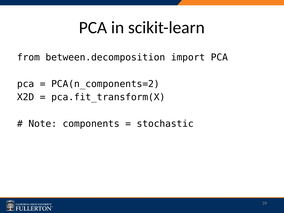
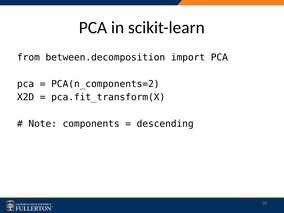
stochastic: stochastic -> descending
